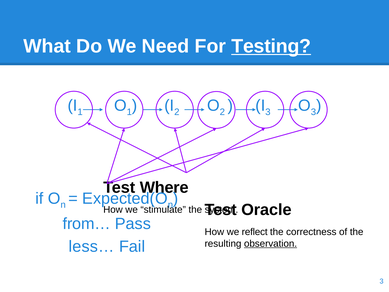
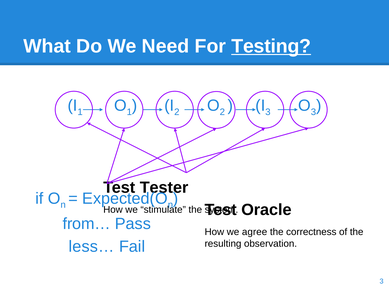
Where: Where -> Tester
reflect: reflect -> agree
observation underline: present -> none
